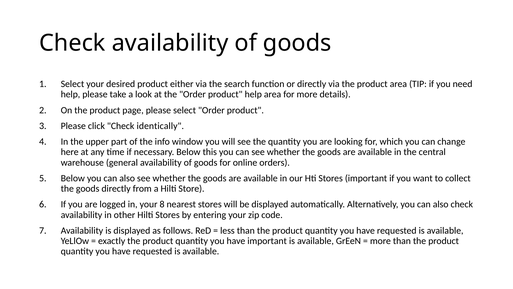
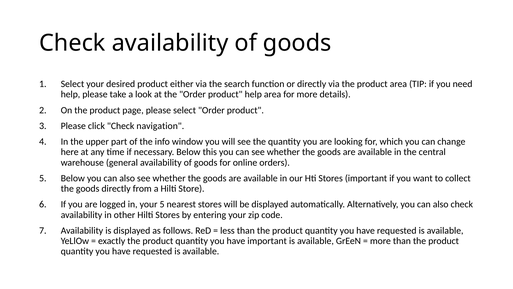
identically: identically -> navigation
your 8: 8 -> 5
